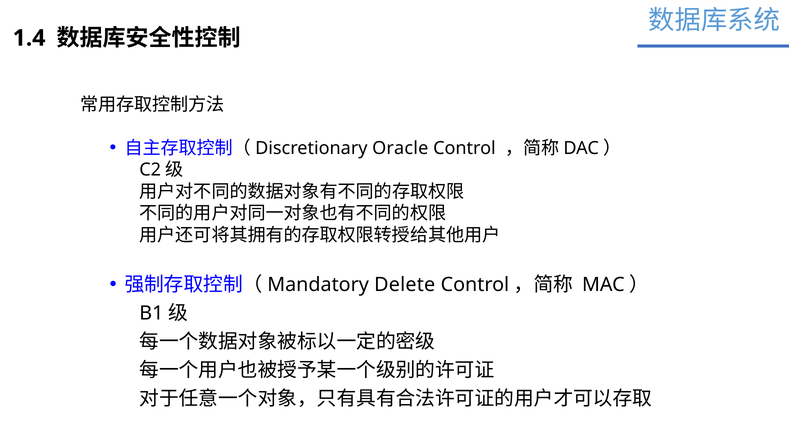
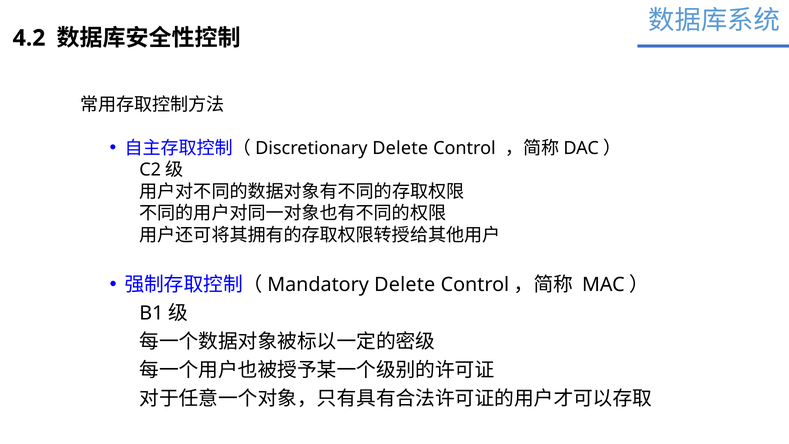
1.4: 1.4 -> 4.2
Oracle at (400, 148): Oracle -> Delete
